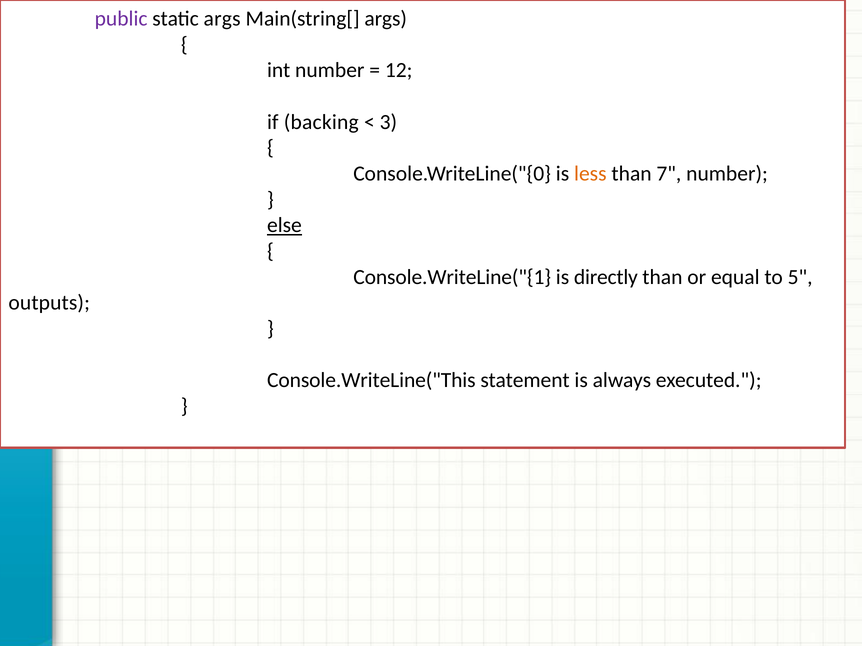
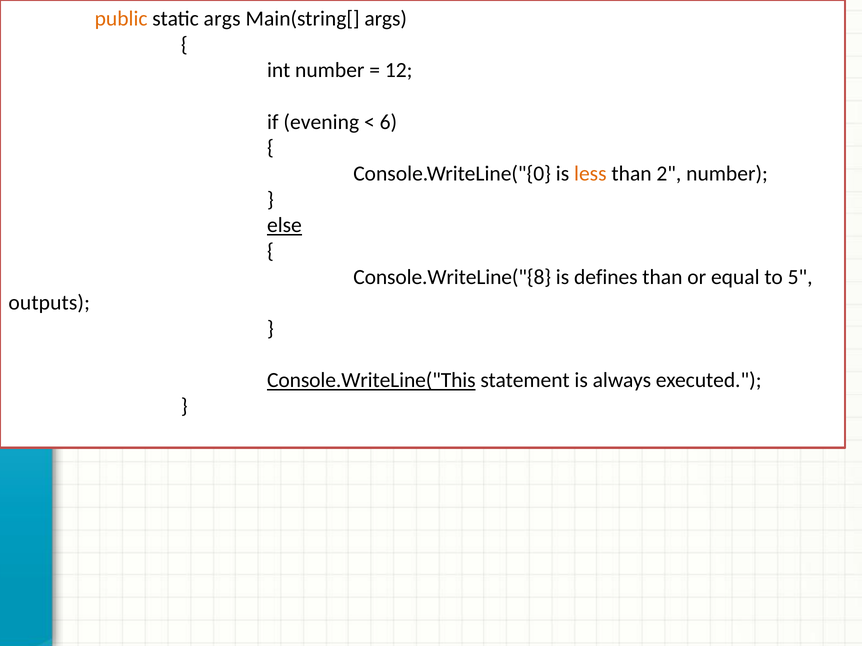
public colour: purple -> orange
backing: backing -> evening
3: 3 -> 6
7: 7 -> 2
Console.WriteLine("{1: Console.WriteLine("{1 -> Console.WriteLine("{8
directly: directly -> defines
Console.WriteLine("This underline: none -> present
